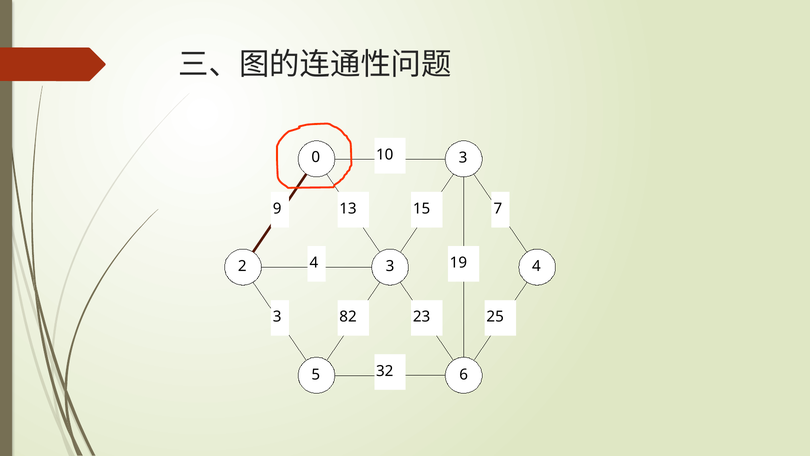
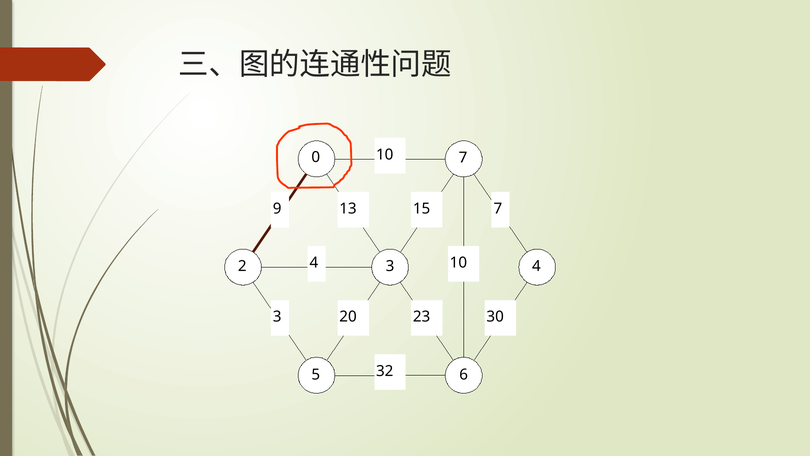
0 3: 3 -> 7
4 19: 19 -> 10
82: 82 -> 20
25: 25 -> 30
